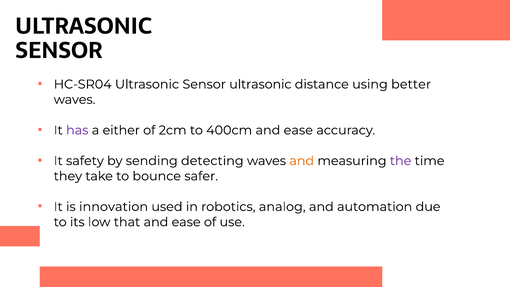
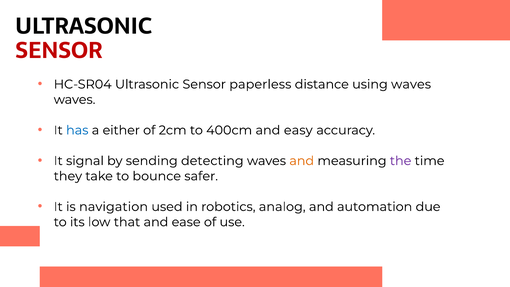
SENSOR at (59, 51) colour: black -> red
Sensor ultrasonic: ultrasonic -> paperless
using better: better -> waves
has colour: purple -> blue
400cm and ease: ease -> easy
safety: safety -> signal
innovation: innovation -> navigation
